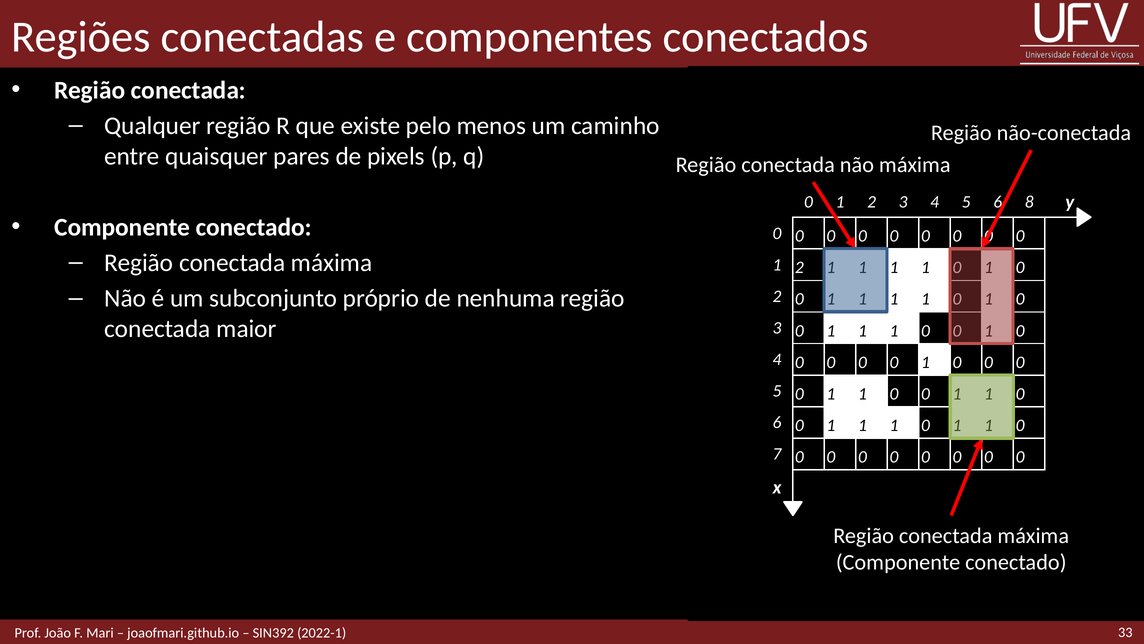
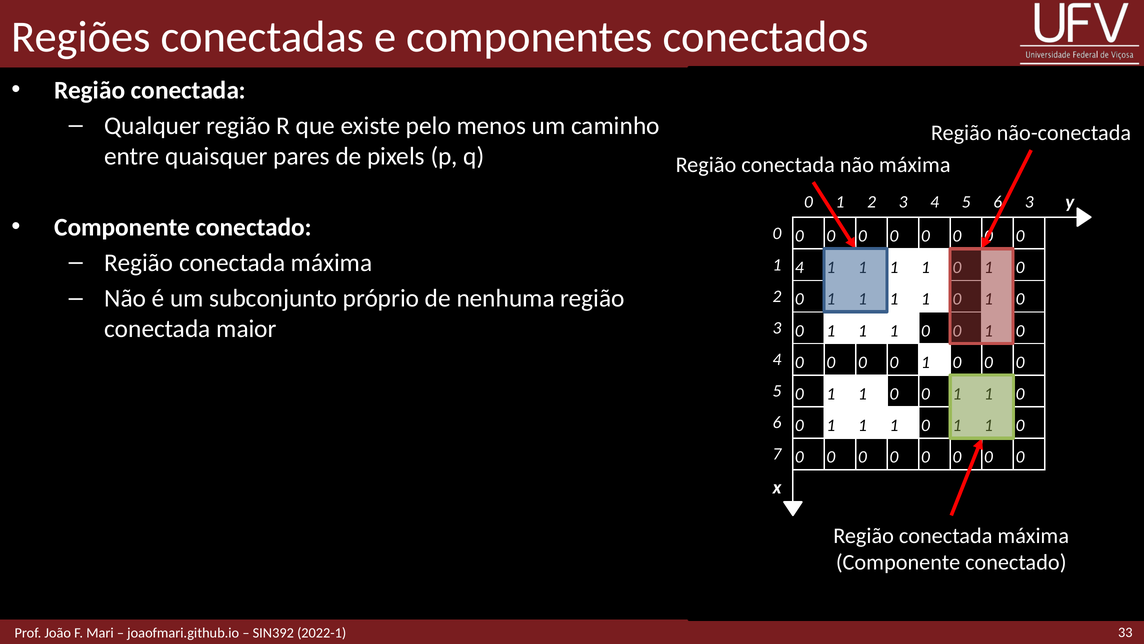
6 8: 8 -> 3
2 at (799, 267): 2 -> 4
